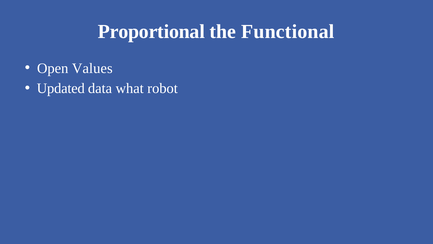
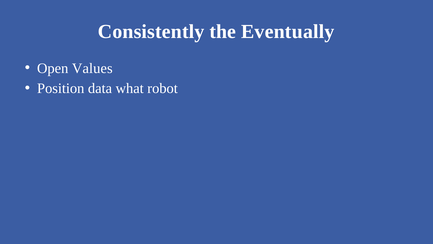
Proportional: Proportional -> Consistently
Functional: Functional -> Eventually
Updated: Updated -> Position
